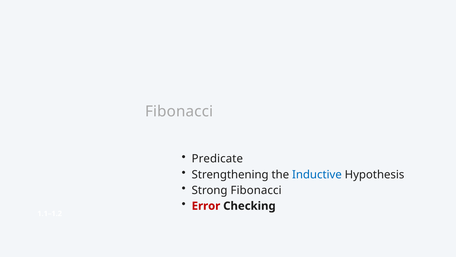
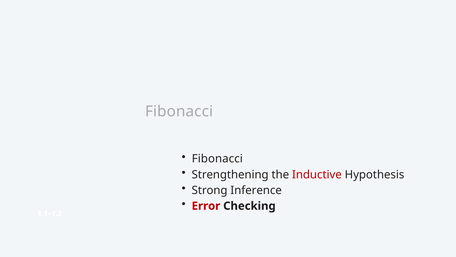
Predicate at (217, 159): Predicate -> Fibonacci
Inductive colour: blue -> red
Strong Fibonacci: Fibonacci -> Inference
